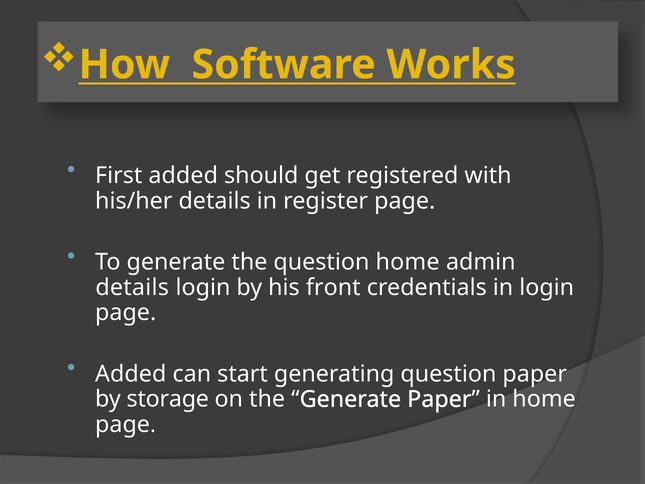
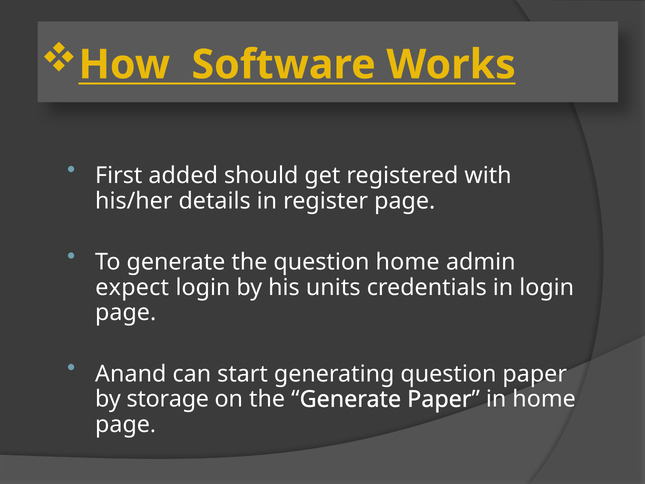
details at (132, 287): details -> expect
front: front -> units
Added at (131, 374): Added -> Anand
